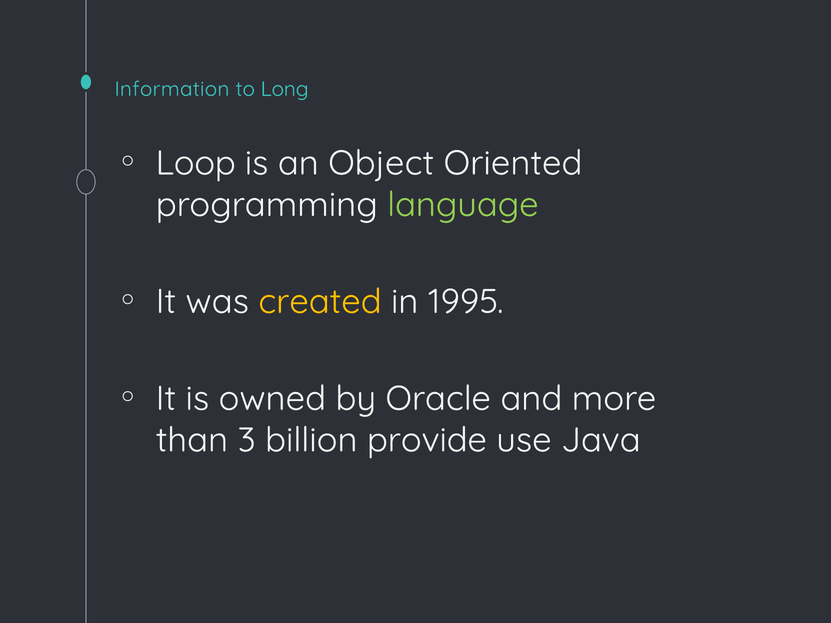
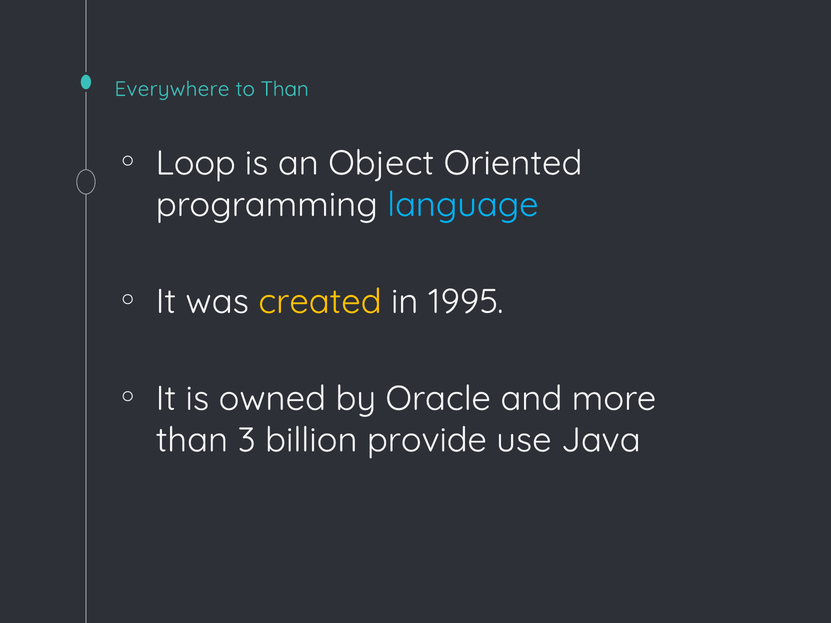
Information: Information -> Everywhere
to Long: Long -> Than
language colour: light green -> light blue
